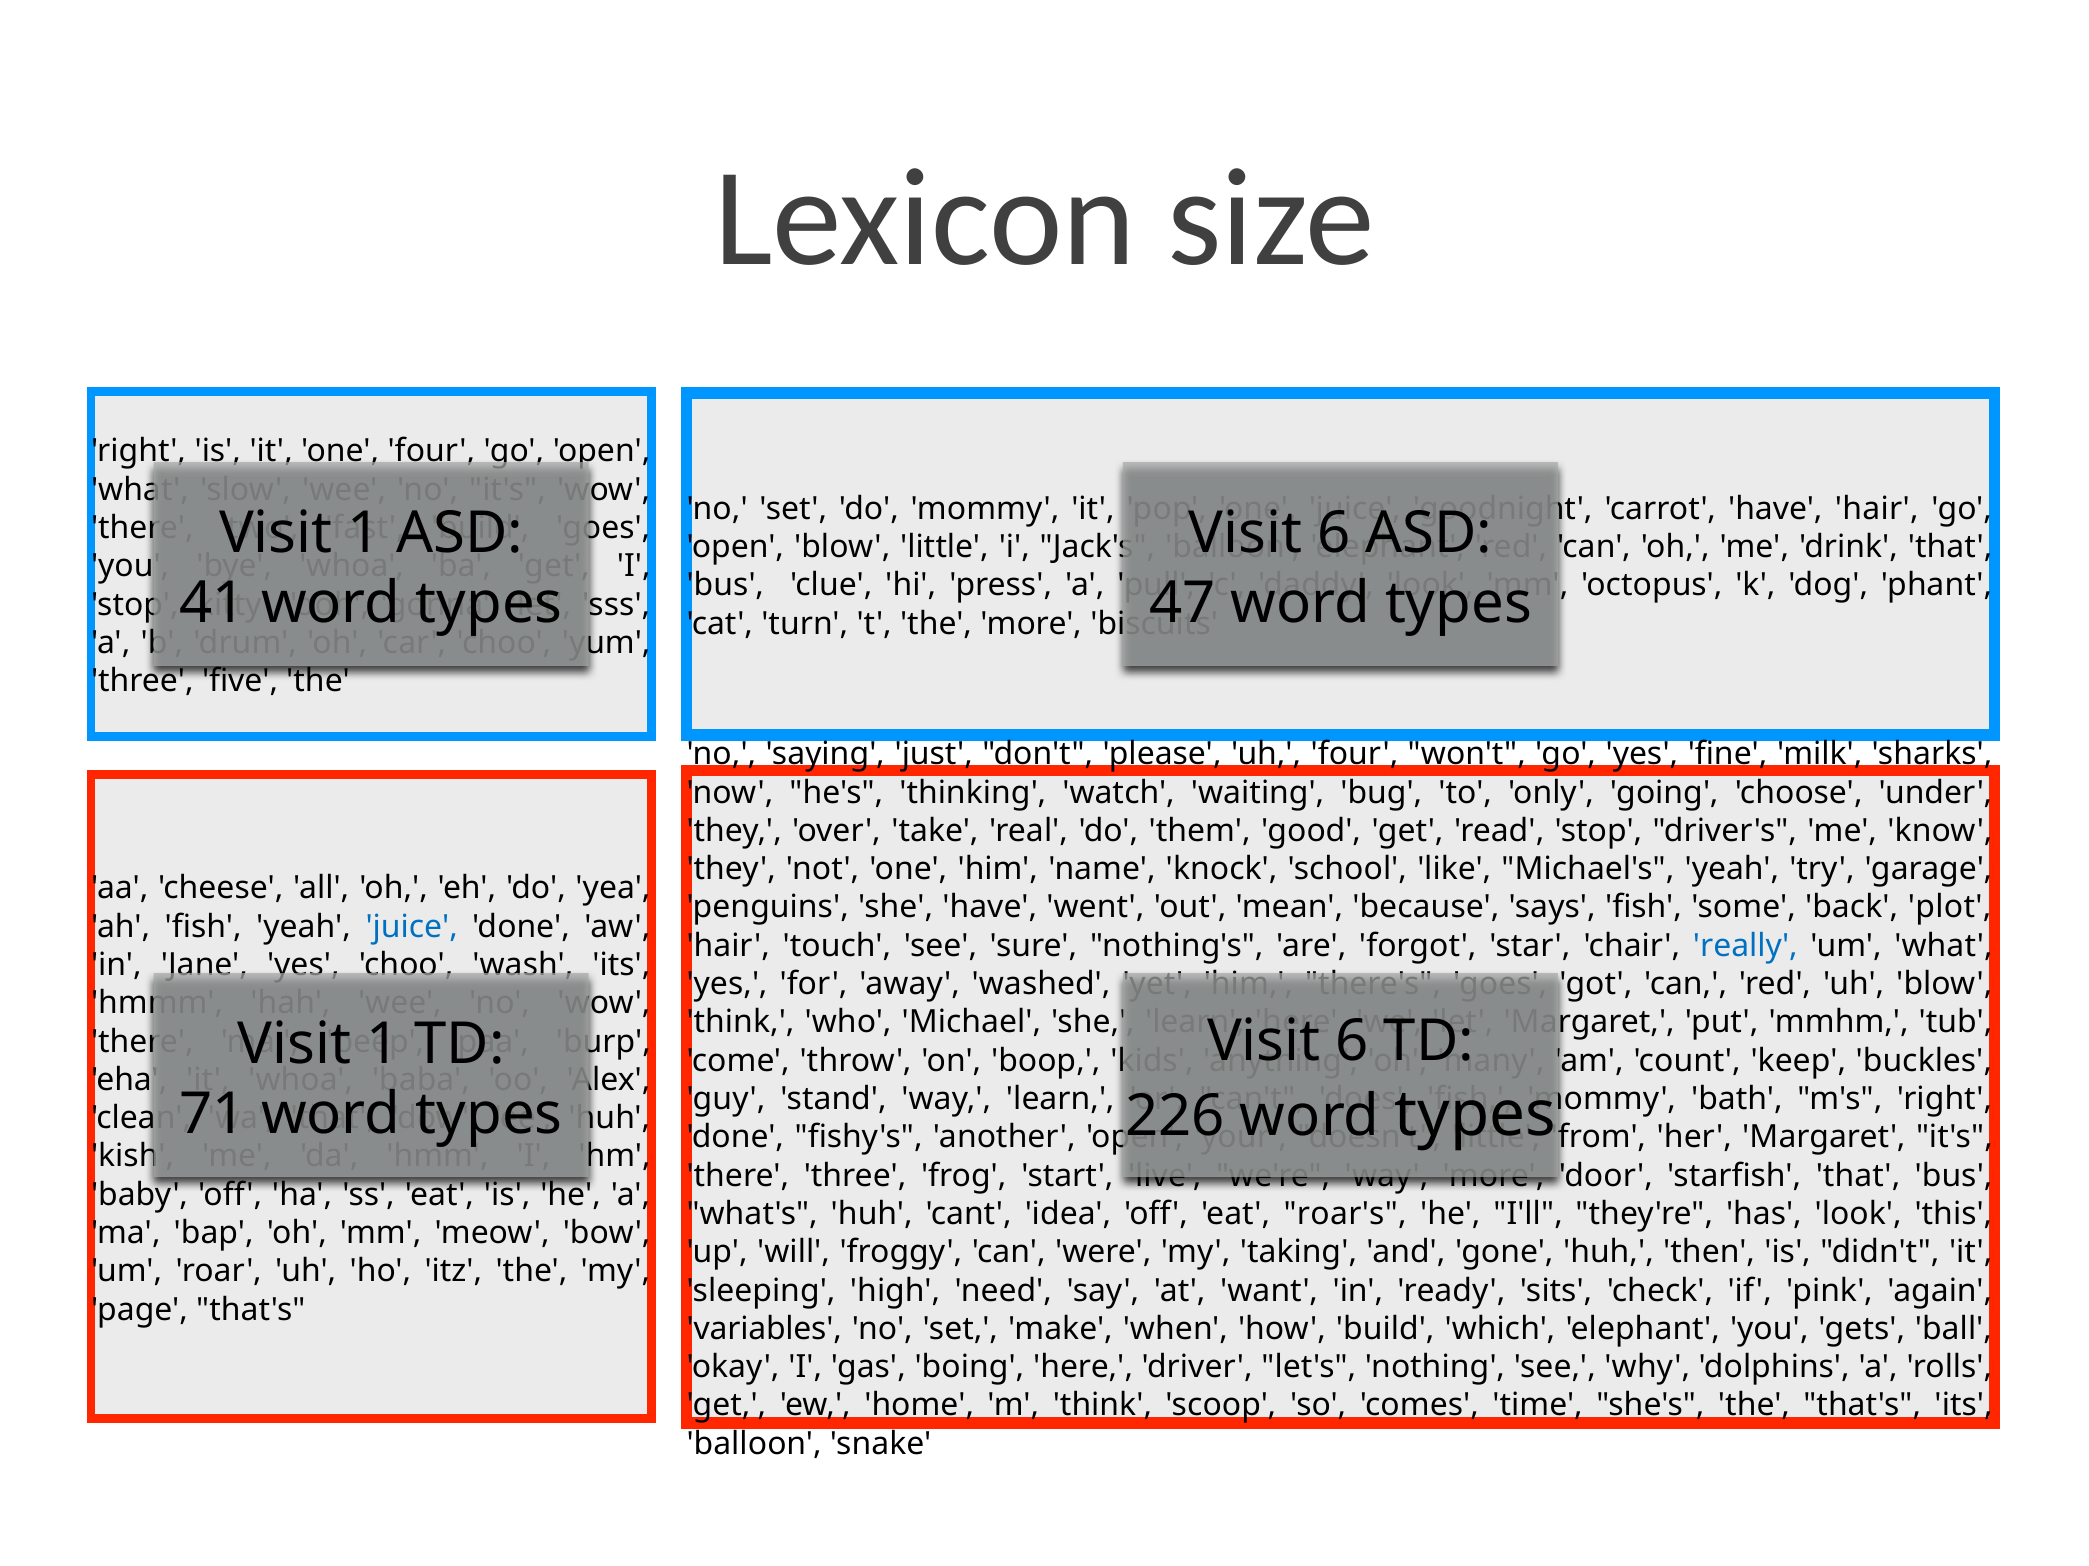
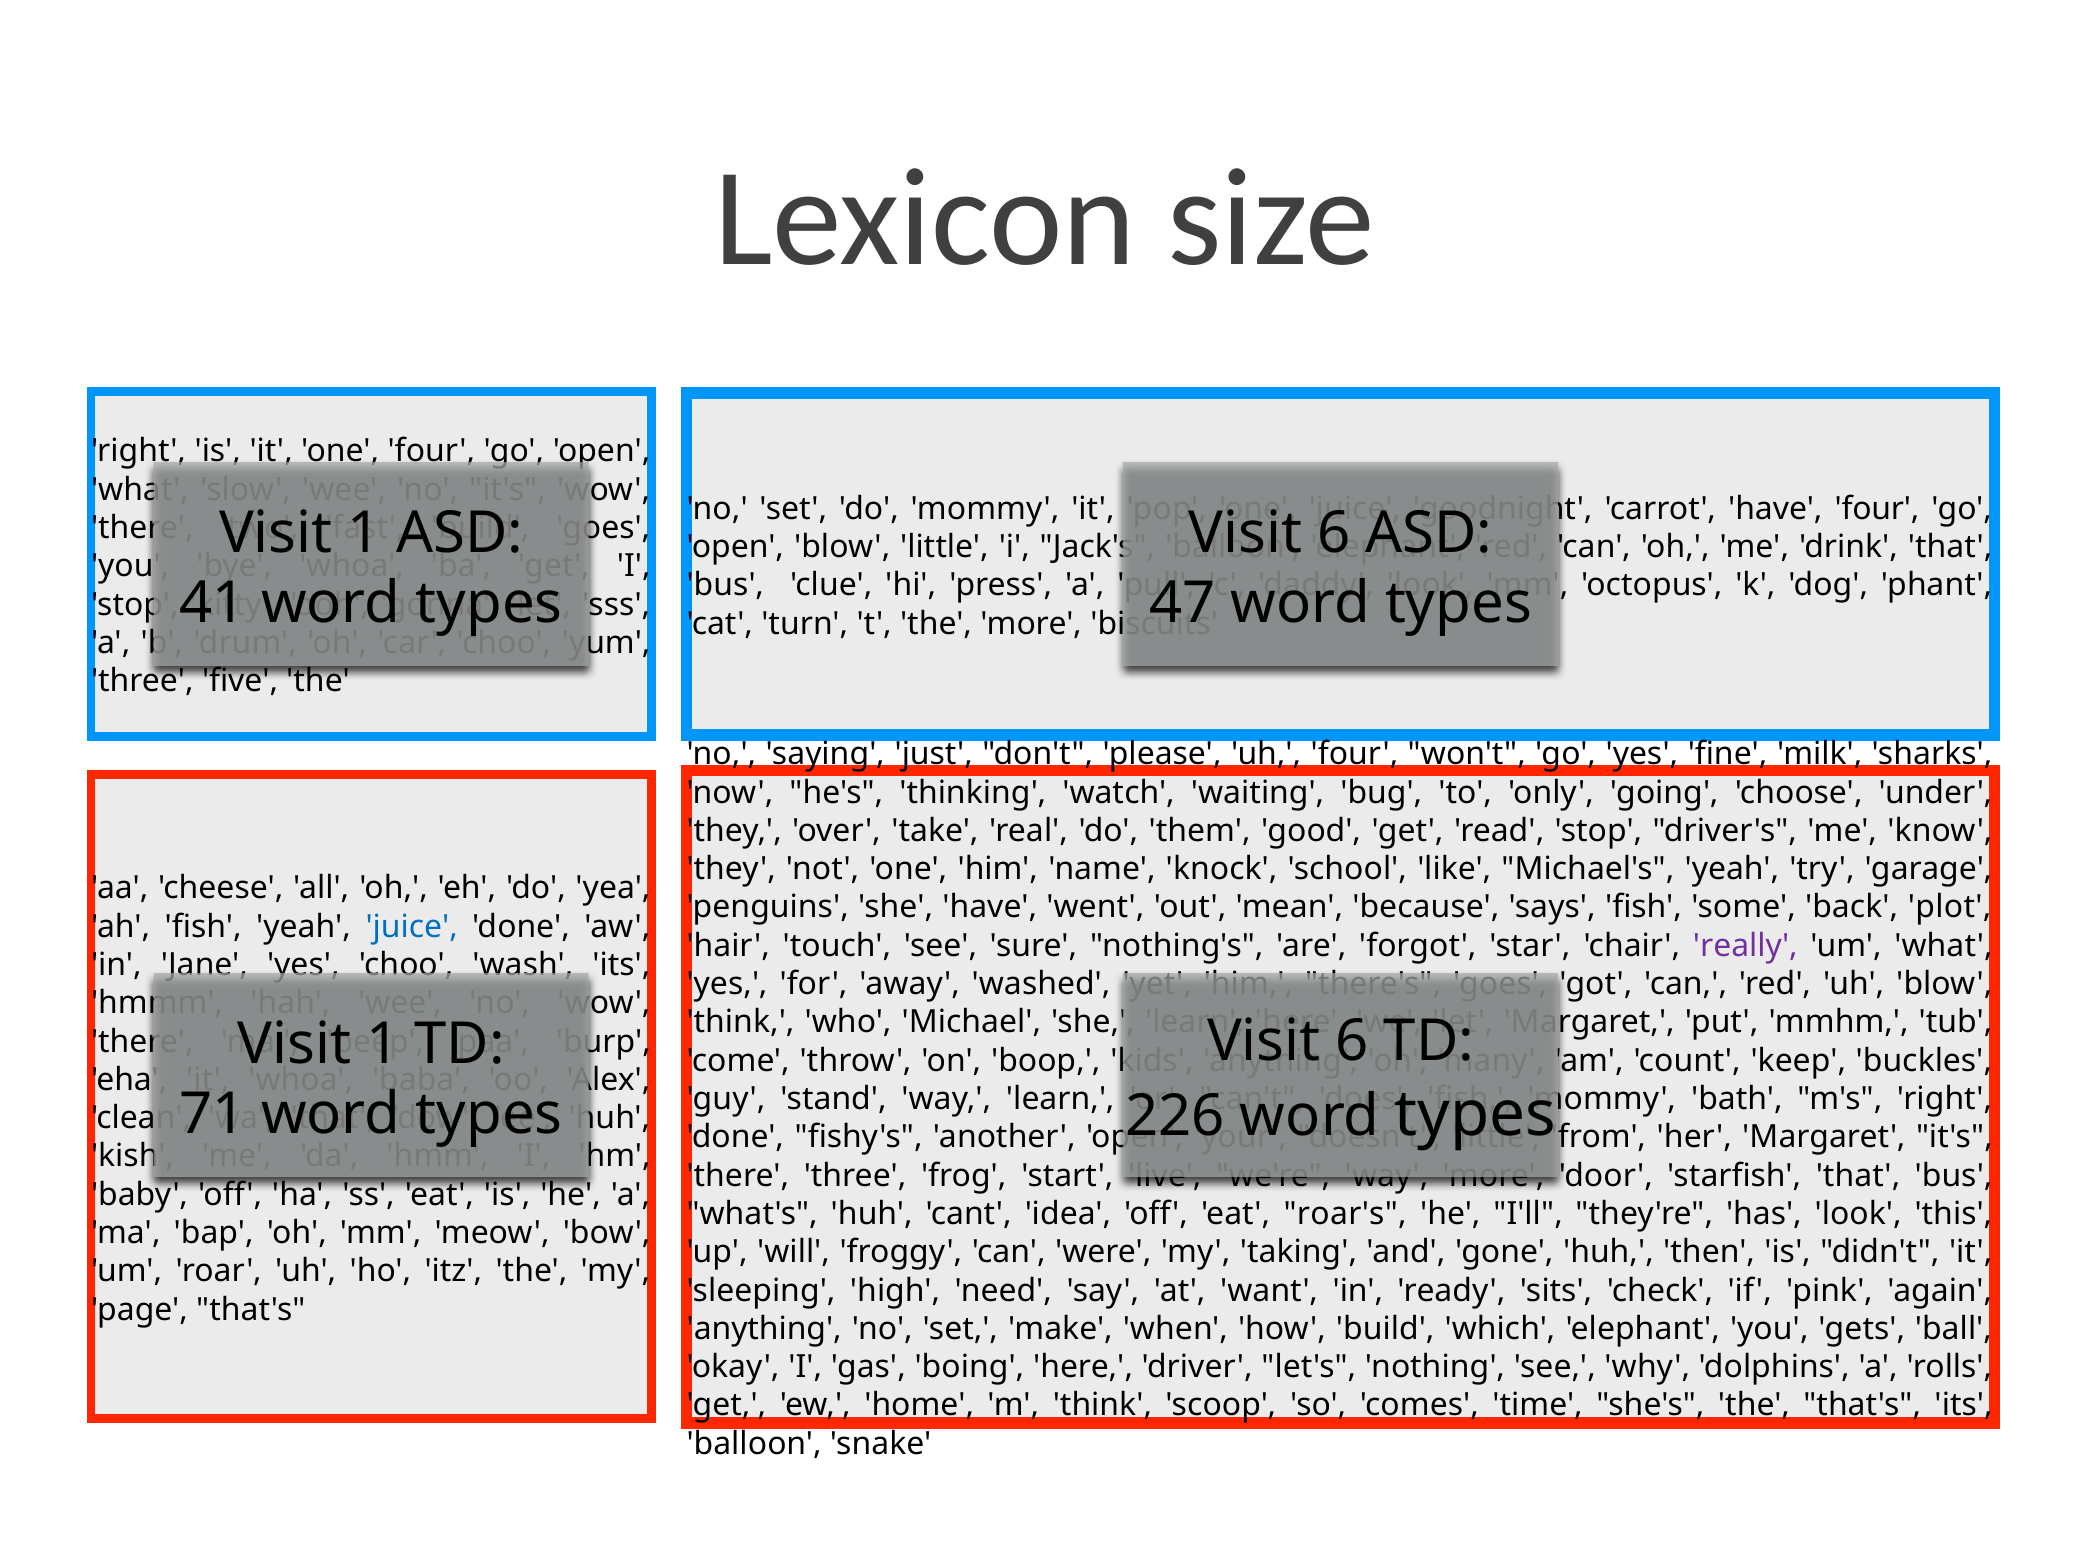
have hair: hair -> four
really colour: blue -> purple
variables at (764, 1329): variables -> anything
